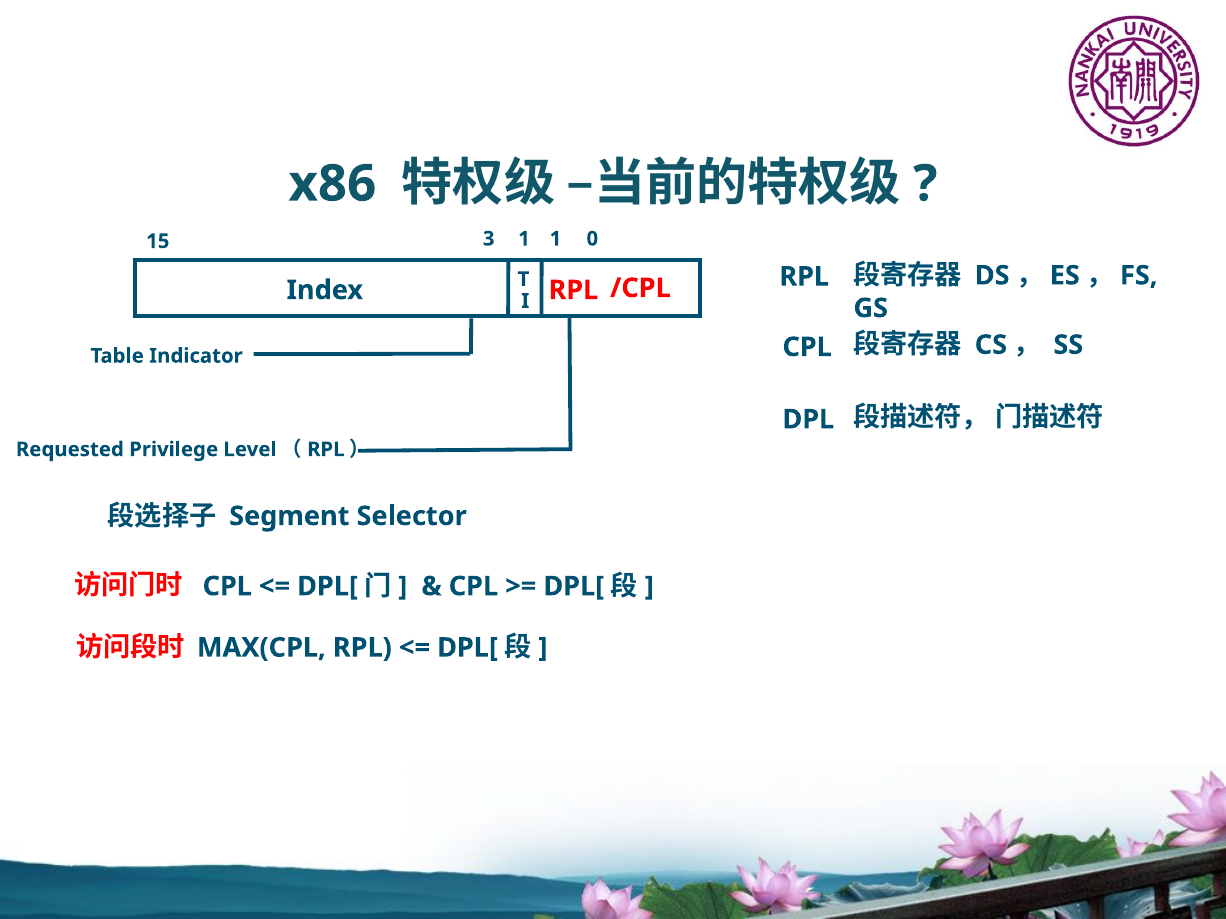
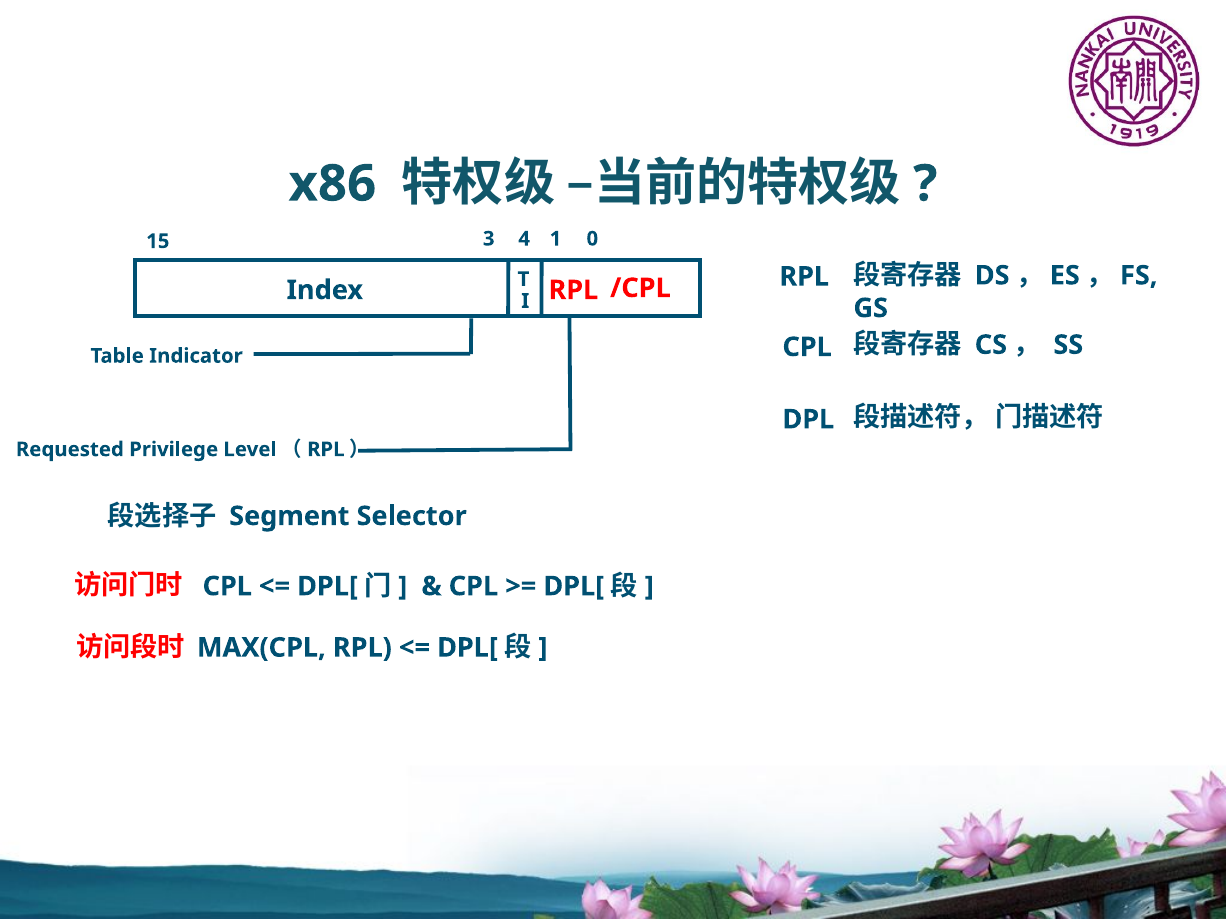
3 1: 1 -> 4
